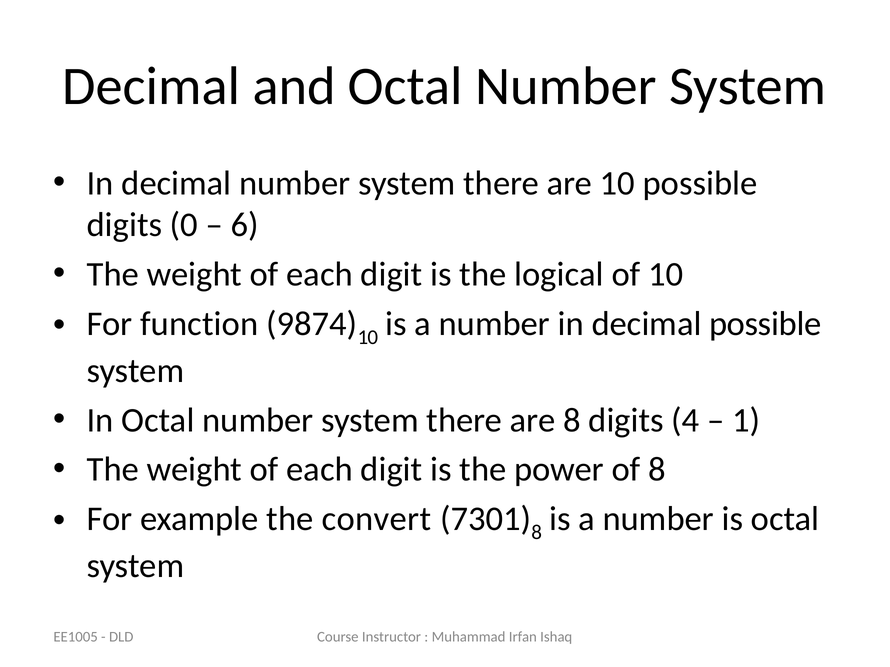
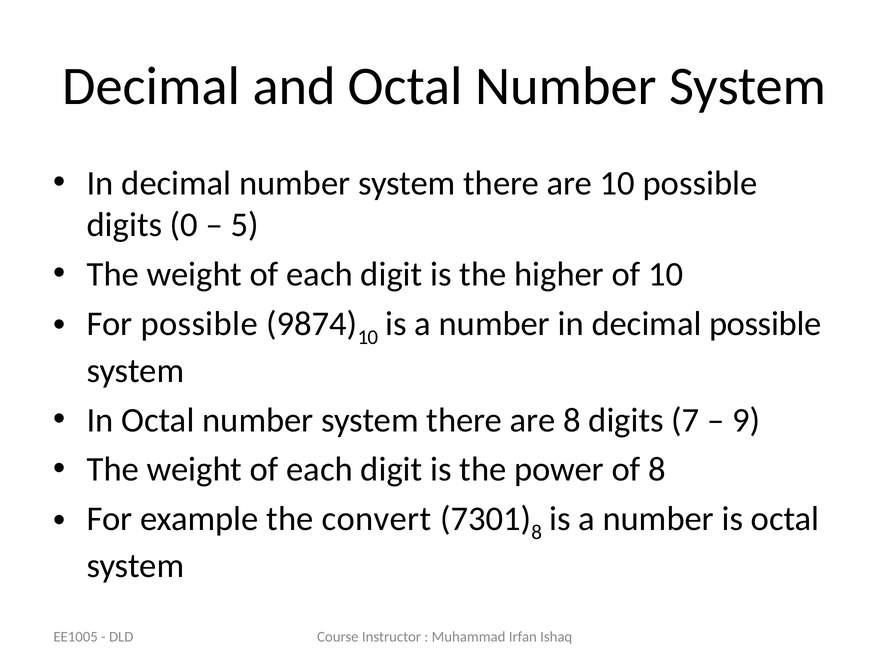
6: 6 -> 5
logical: logical -> higher
For function: function -> possible
4: 4 -> 7
1: 1 -> 9
